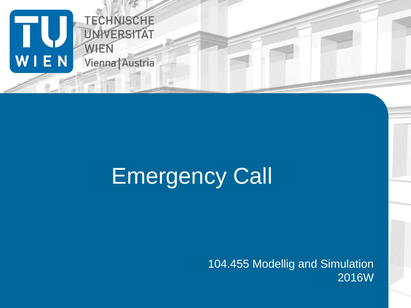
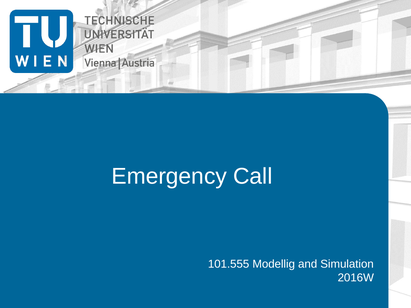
104.455: 104.455 -> 101.555
